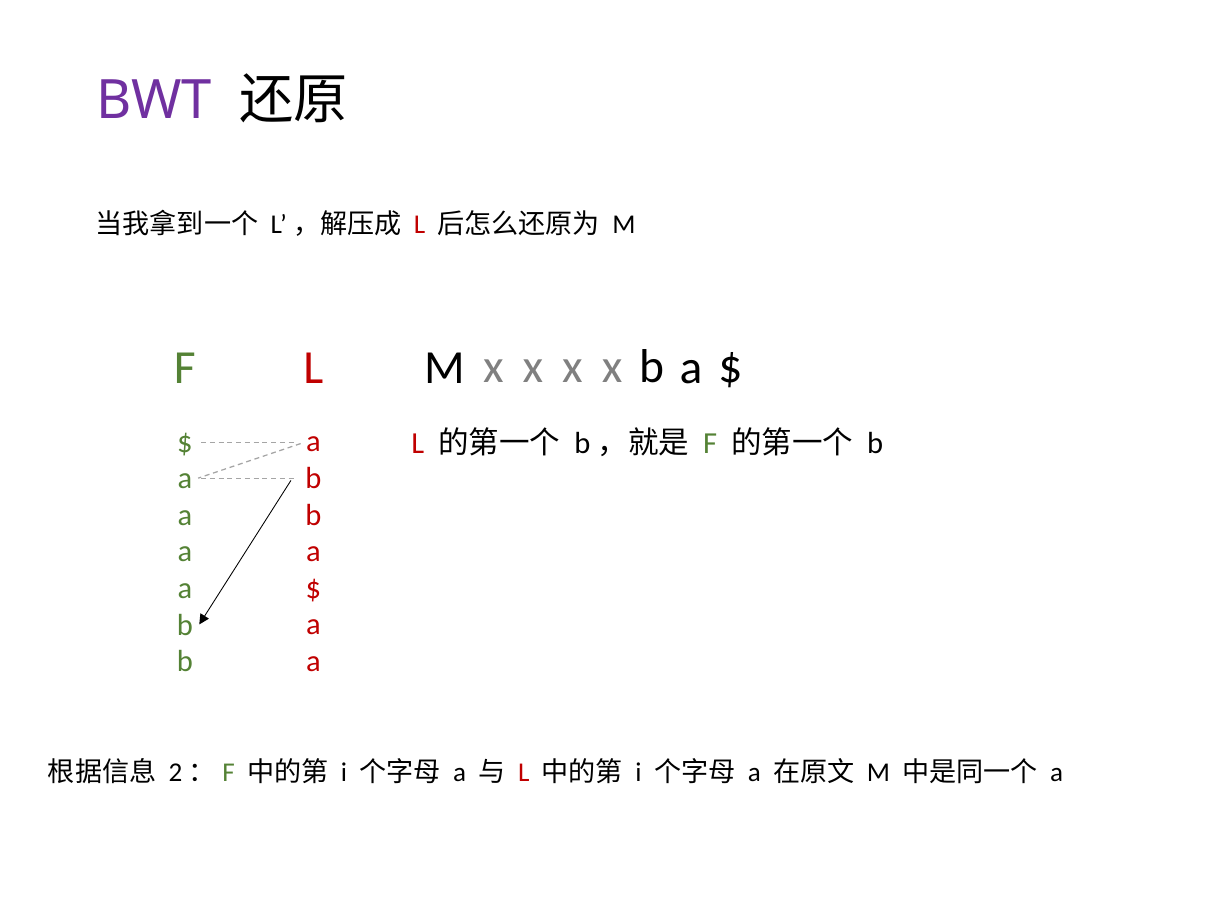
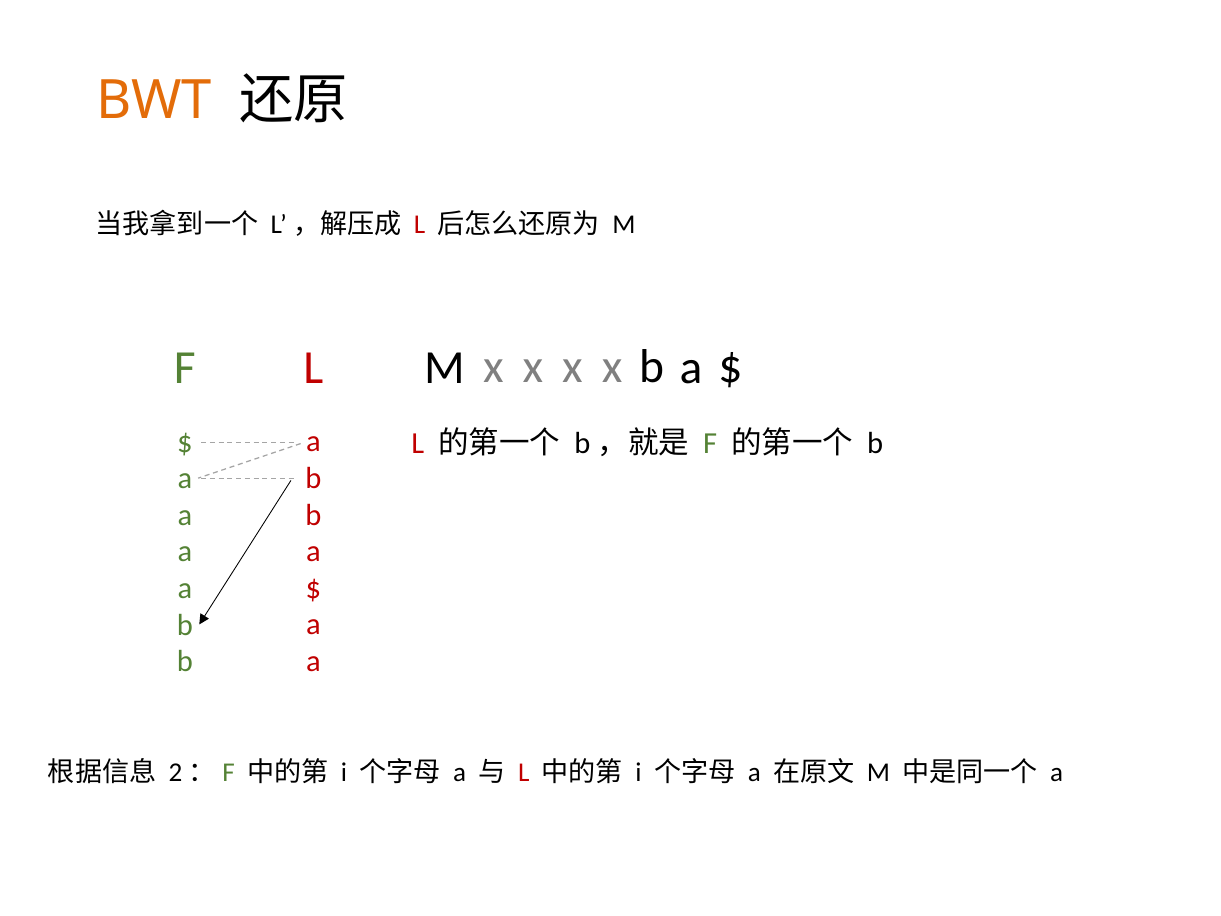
BWT colour: purple -> orange
